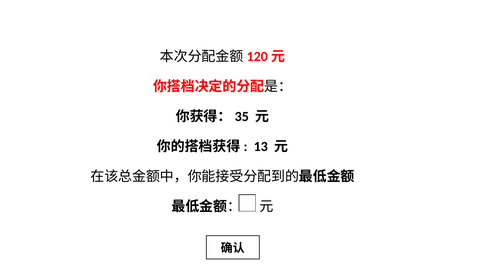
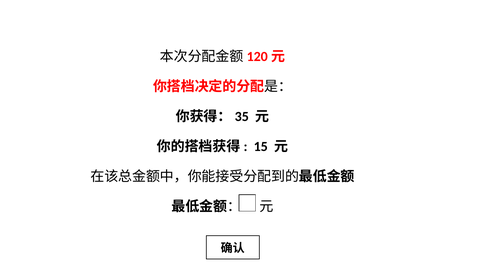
13: 13 -> 15
